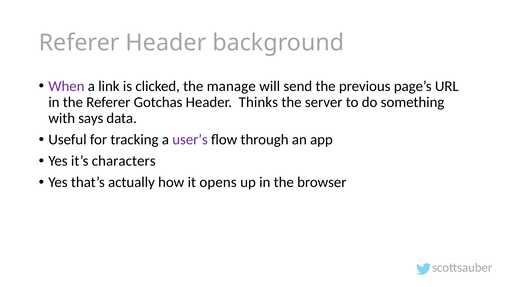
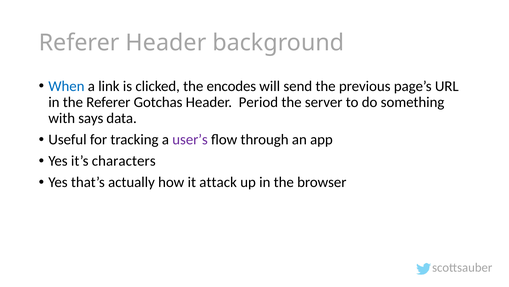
When colour: purple -> blue
manage: manage -> encodes
Thinks: Thinks -> Period
opens: opens -> attack
